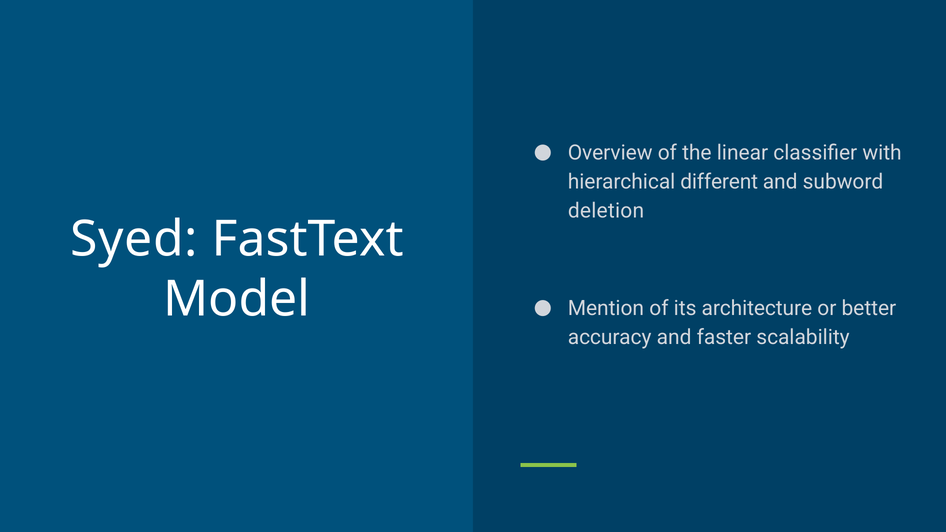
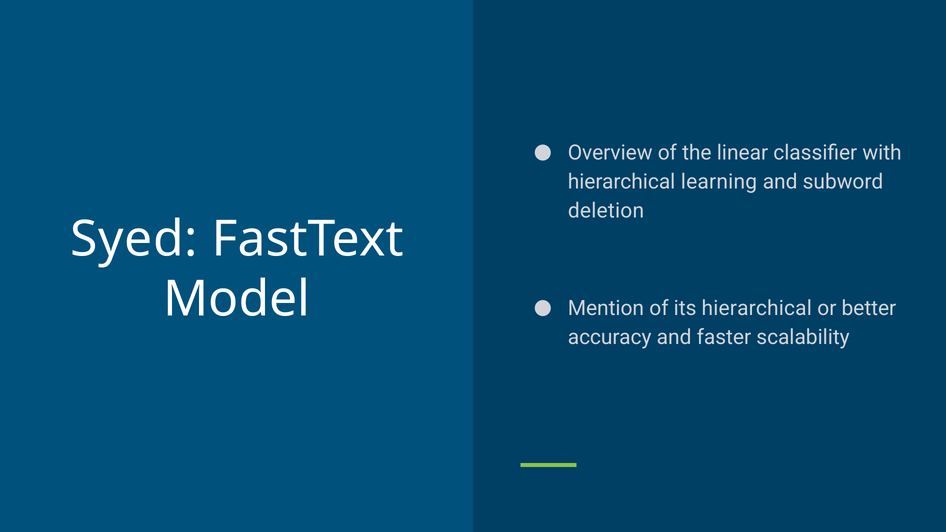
different: different -> learning
its architecture: architecture -> hierarchical
